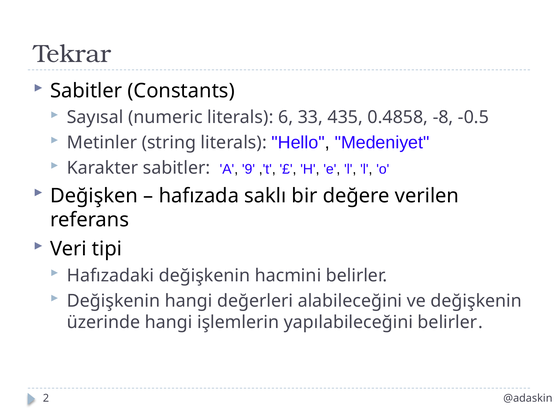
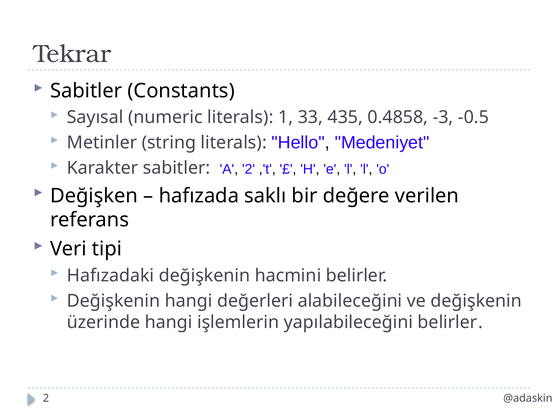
6: 6 -> 1
-8: -8 -> -3
A 9: 9 -> 2
